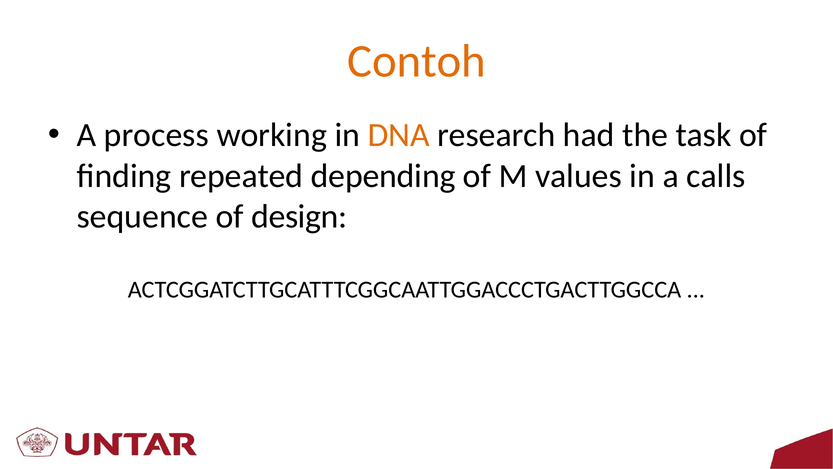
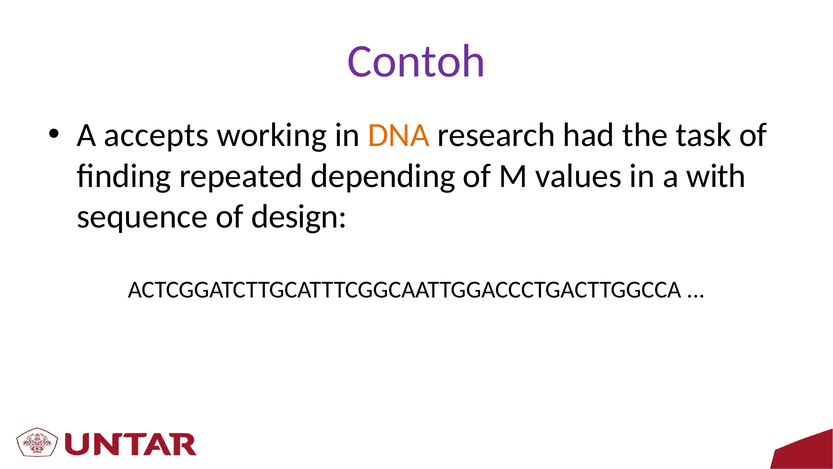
Contoh colour: orange -> purple
process: process -> accepts
calls: calls -> with
